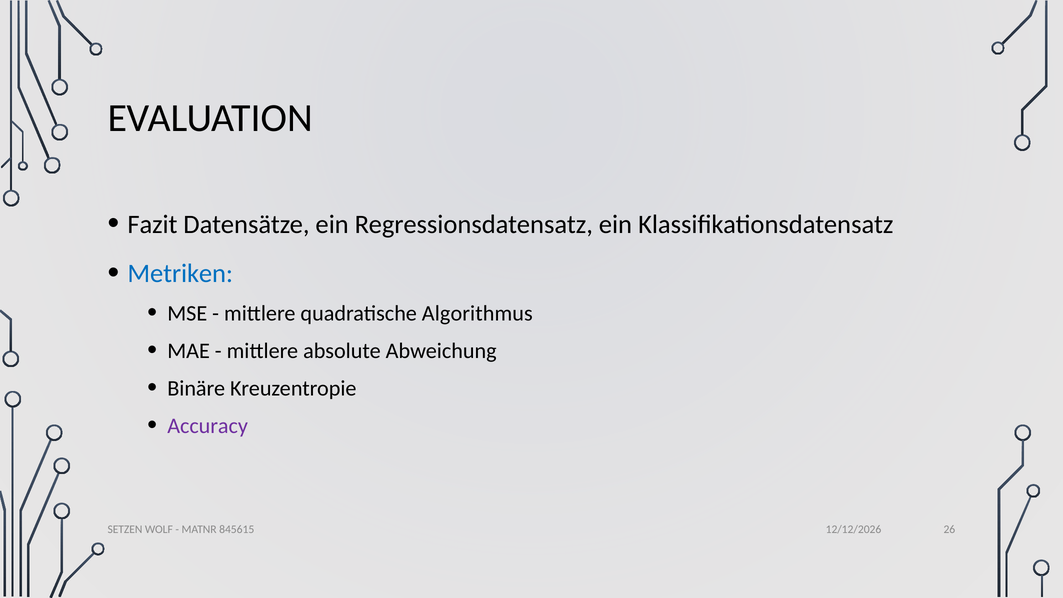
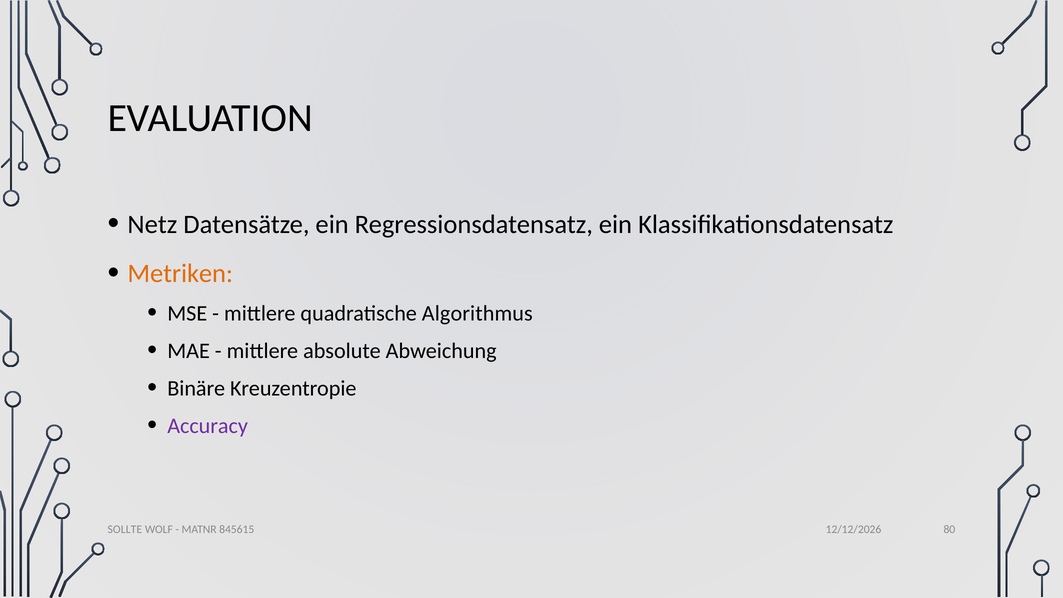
Fazit: Fazit -> Netz
Metriken colour: blue -> orange
SETZEN: SETZEN -> SOLLTE
26: 26 -> 80
